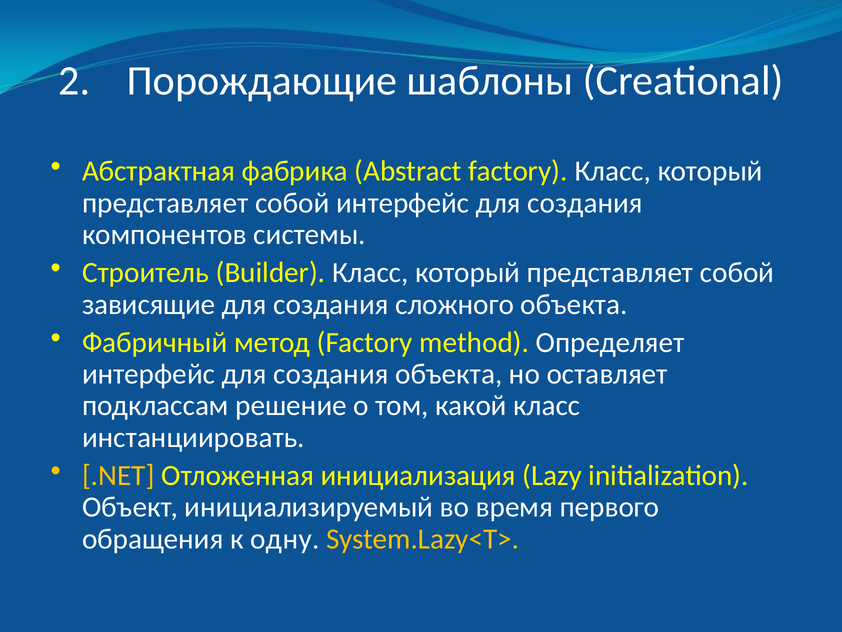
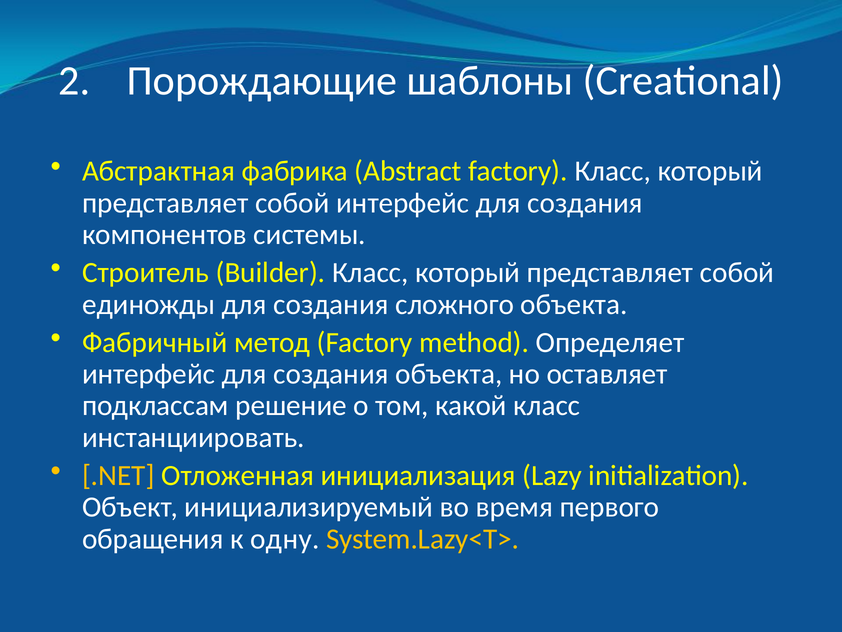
зависящие: зависящие -> единожды
